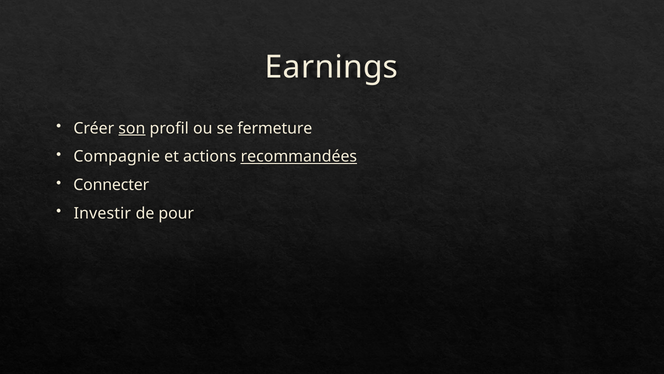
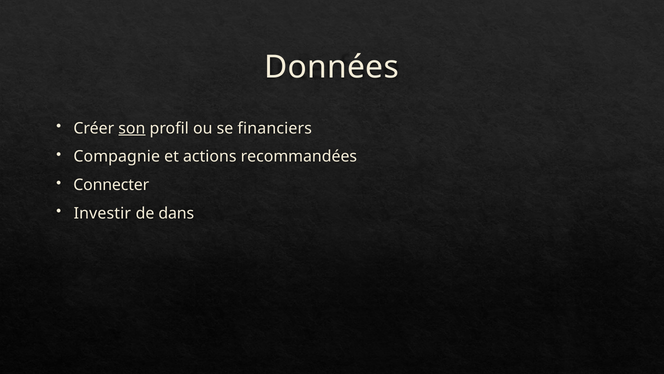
Earnings: Earnings -> Données
fermeture: fermeture -> financiers
recommandées underline: present -> none
pour: pour -> dans
